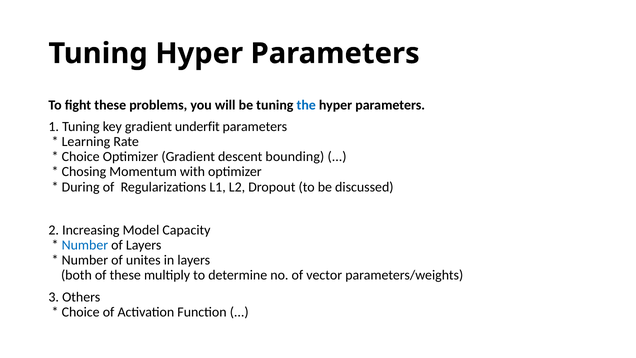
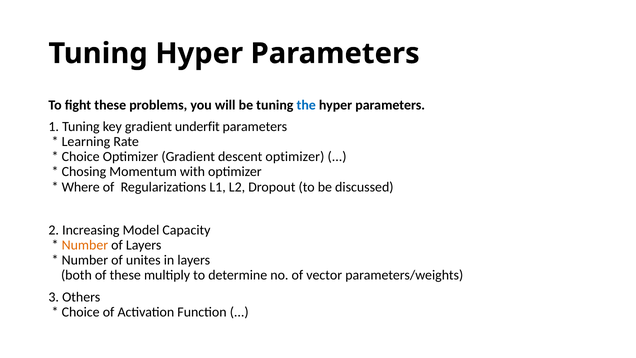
descent bounding: bounding -> optimizer
During: During -> Where
Number at (85, 245) colour: blue -> orange
